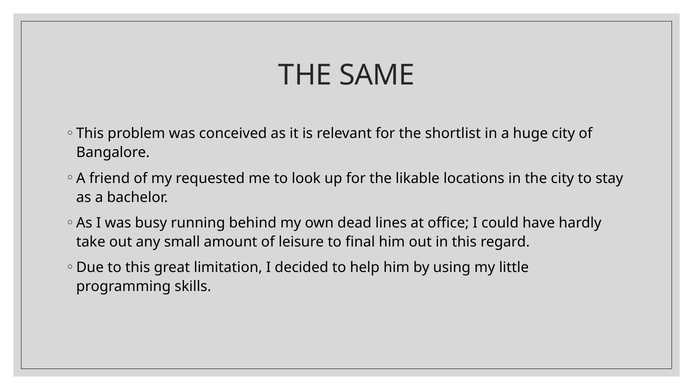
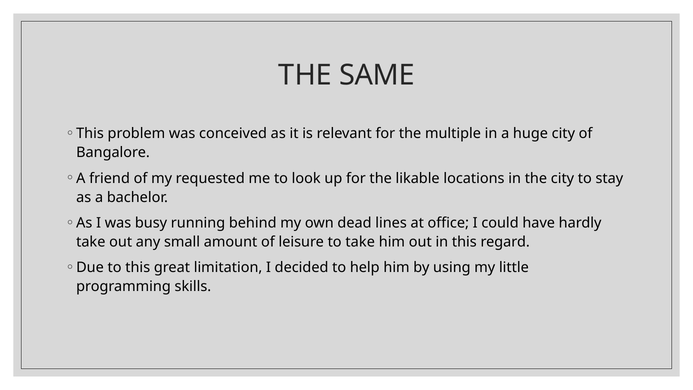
shortlist: shortlist -> multiple
to final: final -> take
